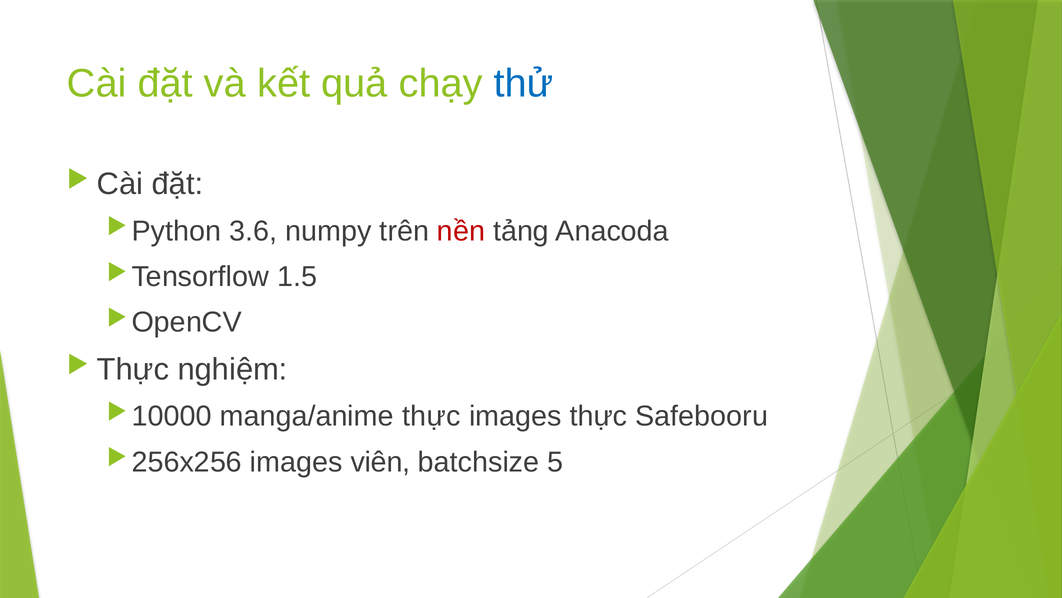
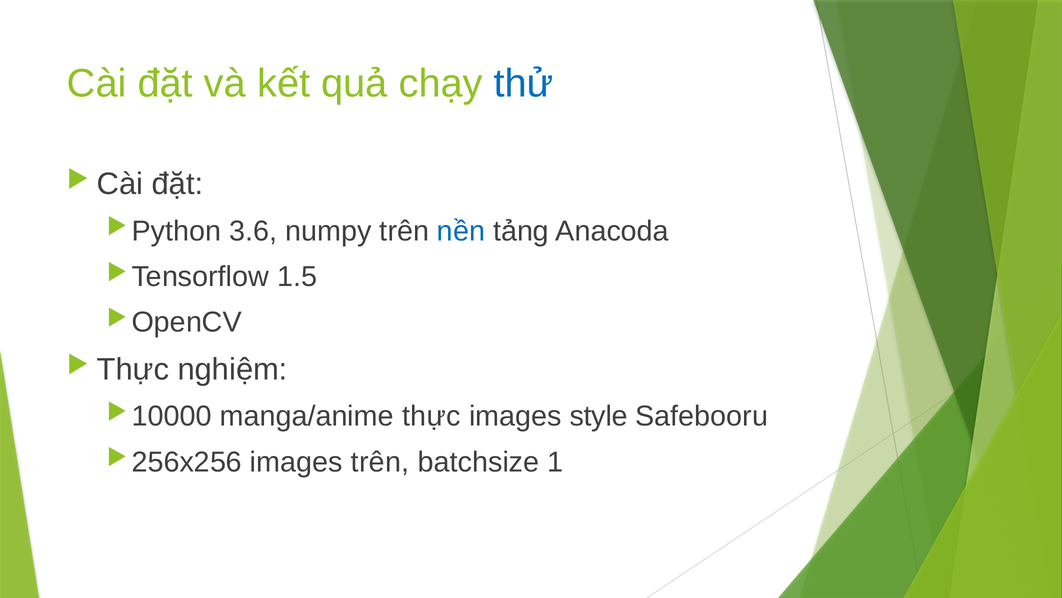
nền colour: red -> blue
images thực: thực -> style
images viên: viên -> trên
5: 5 -> 1
